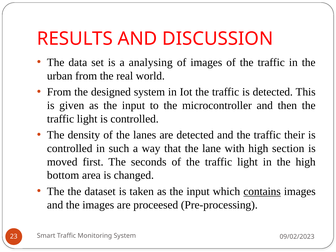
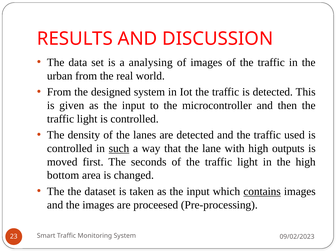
their: their -> used
such underline: none -> present
section: section -> outputs
